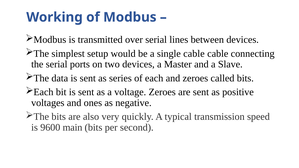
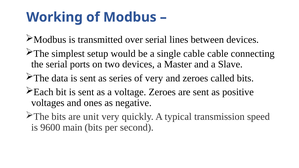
of each: each -> very
also: also -> unit
